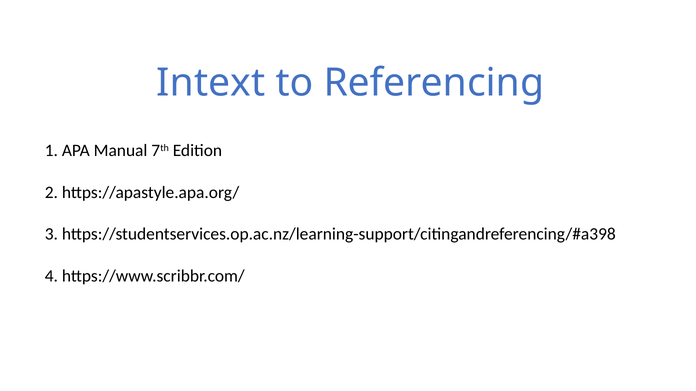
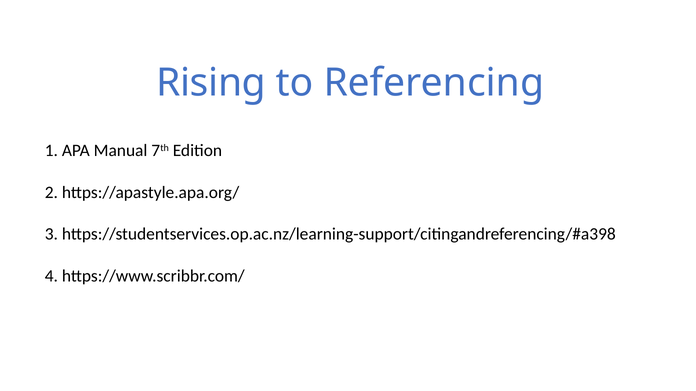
Intext: Intext -> Rising
